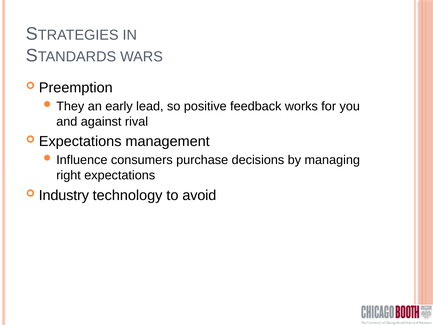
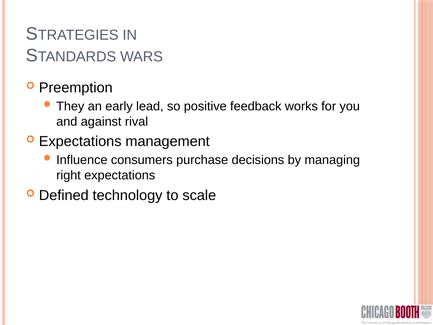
Industry: Industry -> Defined
avoid: avoid -> scale
